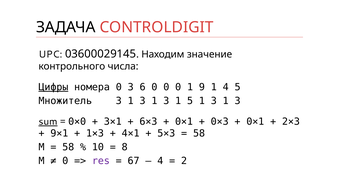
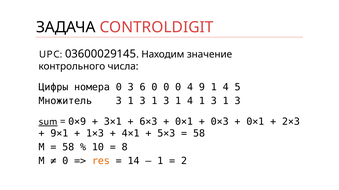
Цифры underline: present -> none
0 1: 1 -> 4
3 1 5: 5 -> 4
0×0: 0×0 -> 0×9
res colour: purple -> orange
67: 67 -> 14
4 at (160, 162): 4 -> 1
